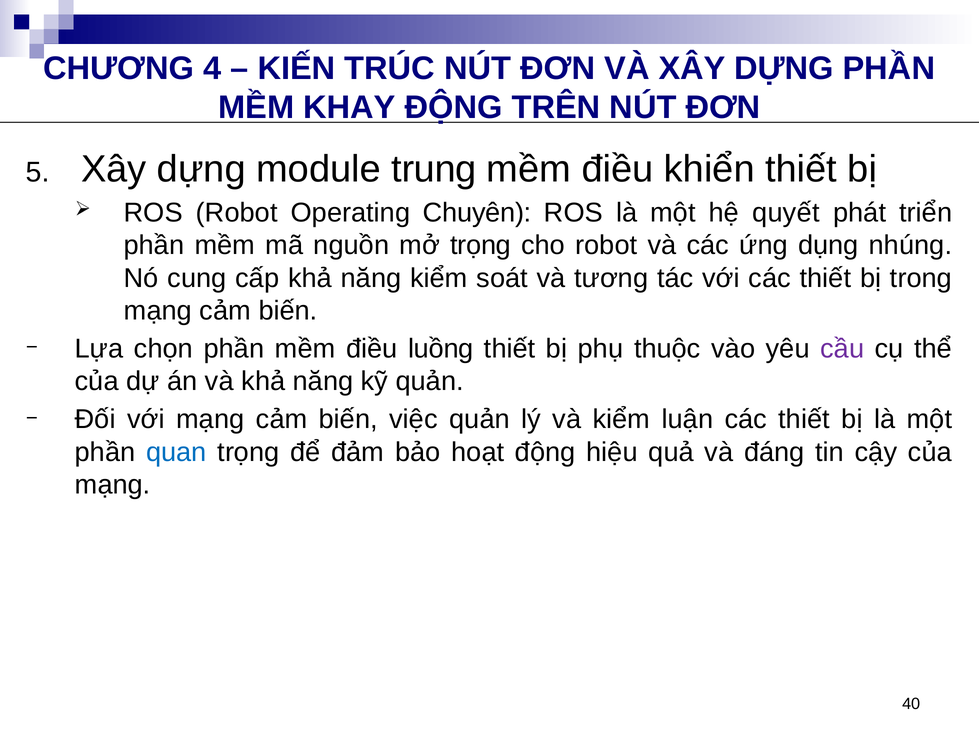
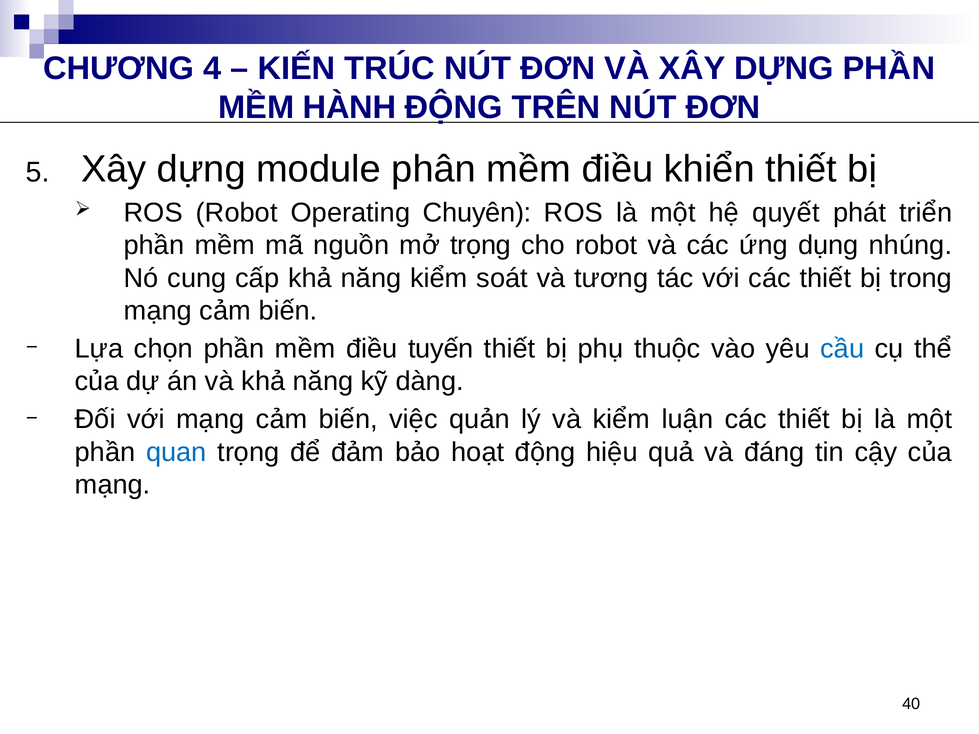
KHAY: KHAY -> HÀNH
trung: trung -> phân
luồng: luồng -> tuyến
cầu colour: purple -> blue
kỹ quản: quản -> dàng
